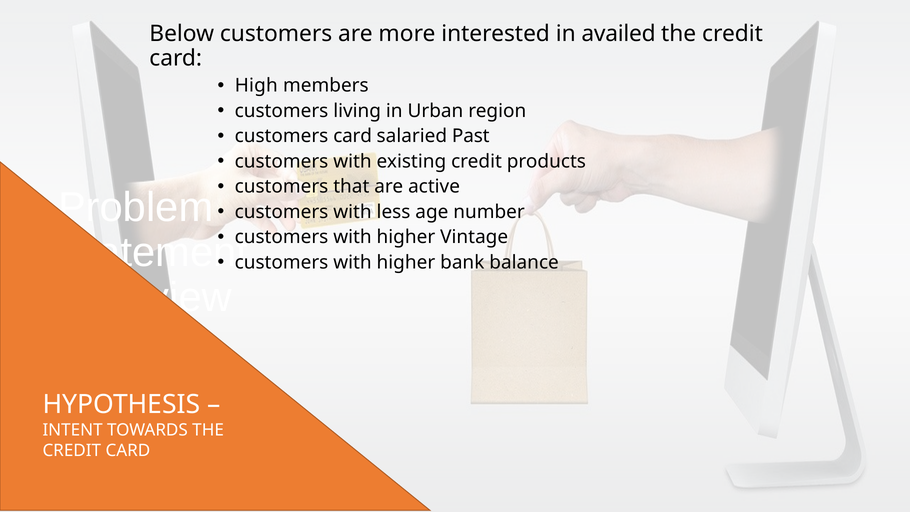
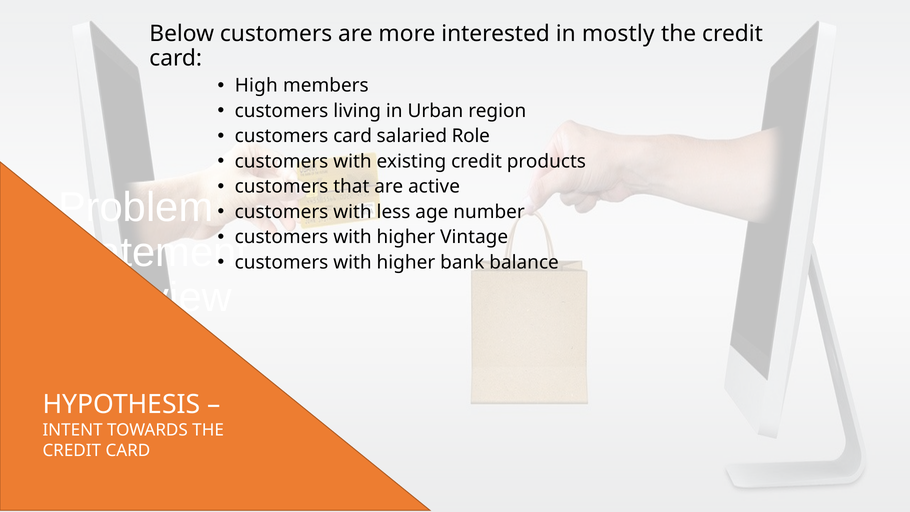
availed: availed -> mostly
Past: Past -> Role
